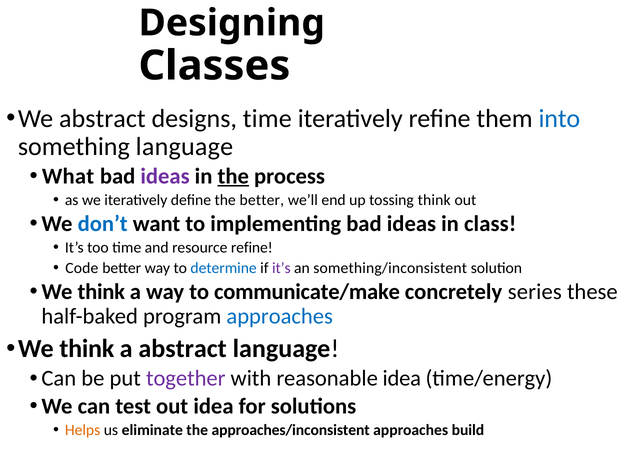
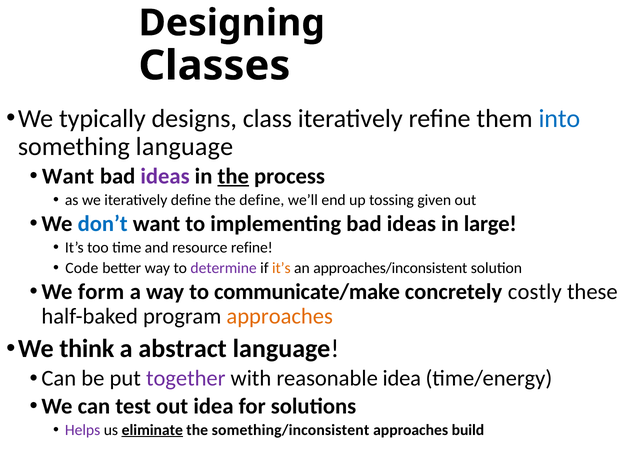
We abstract: abstract -> typically
designs time: time -> class
What at (68, 176): What -> Want
the better: better -> define
tossing think: think -> given
class: class -> large
determine colour: blue -> purple
it’s at (281, 268) colour: purple -> orange
something/inconsistent: something/inconsistent -> approaches/inconsistent
think at (101, 292): think -> form
series: series -> costly
approaches at (280, 316) colour: blue -> orange
Helps colour: orange -> purple
eliminate underline: none -> present
approaches/inconsistent: approaches/inconsistent -> something/inconsistent
